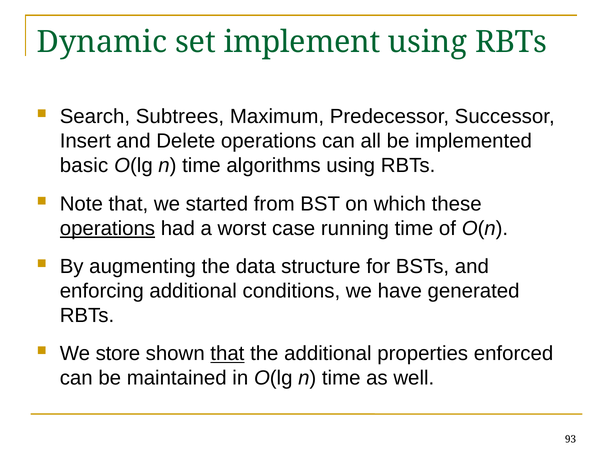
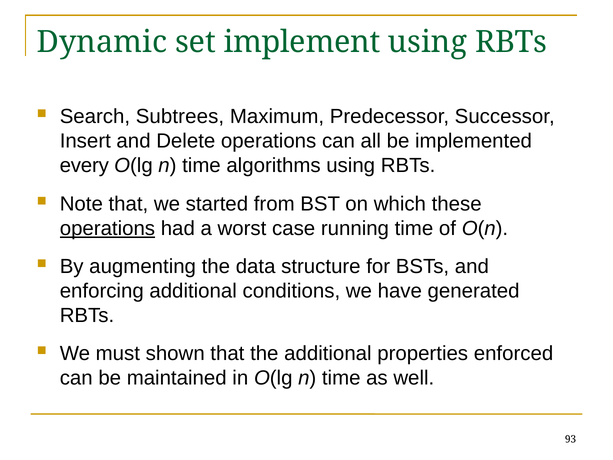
basic: basic -> every
store: store -> must
that at (227, 354) underline: present -> none
